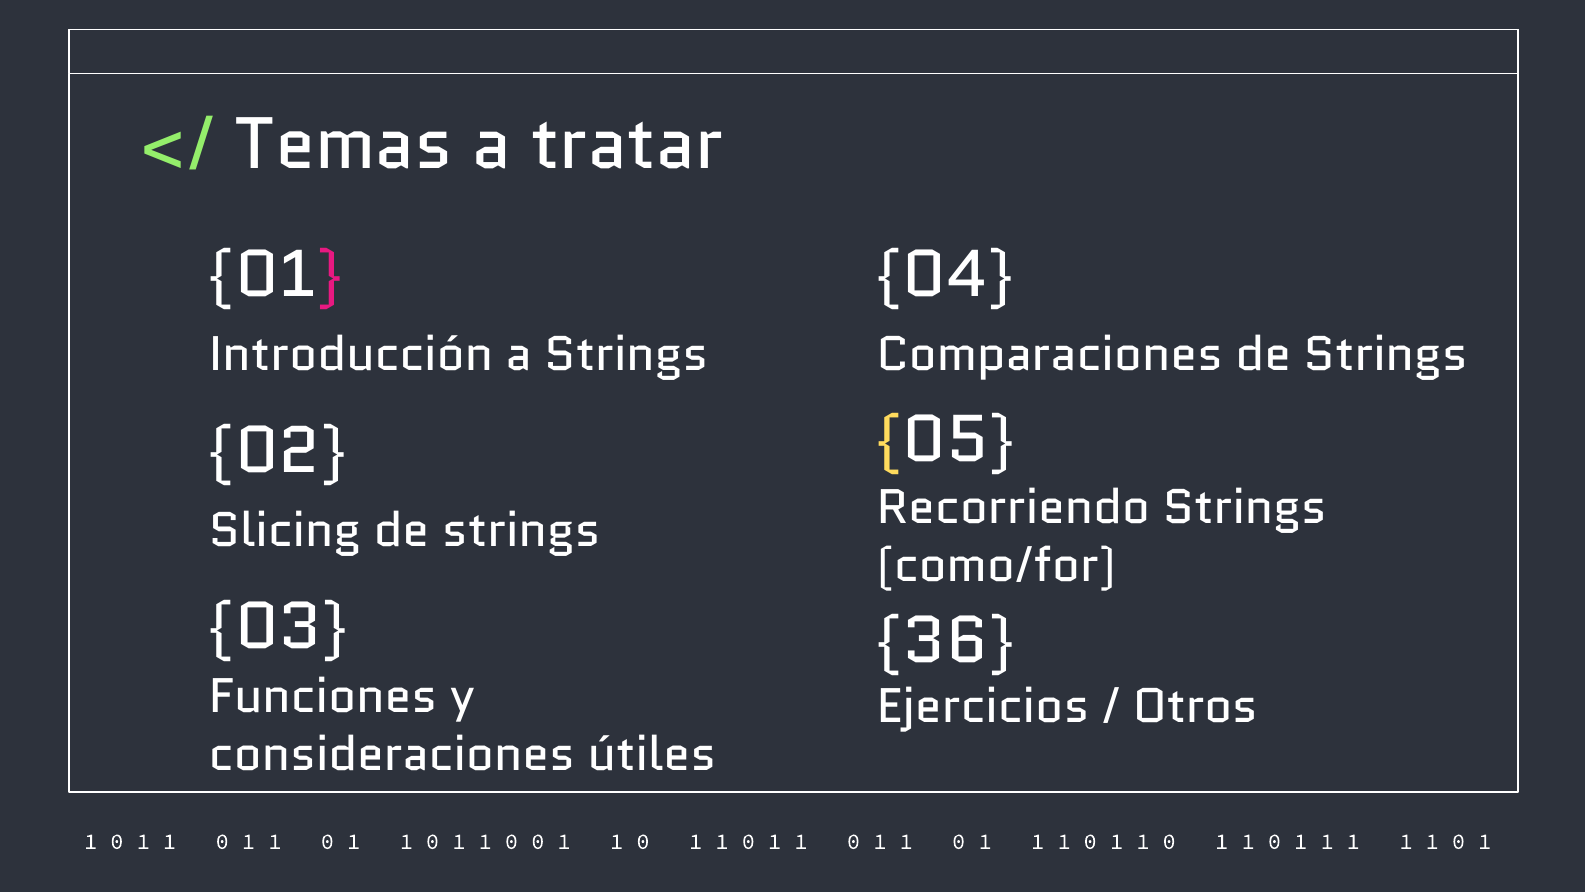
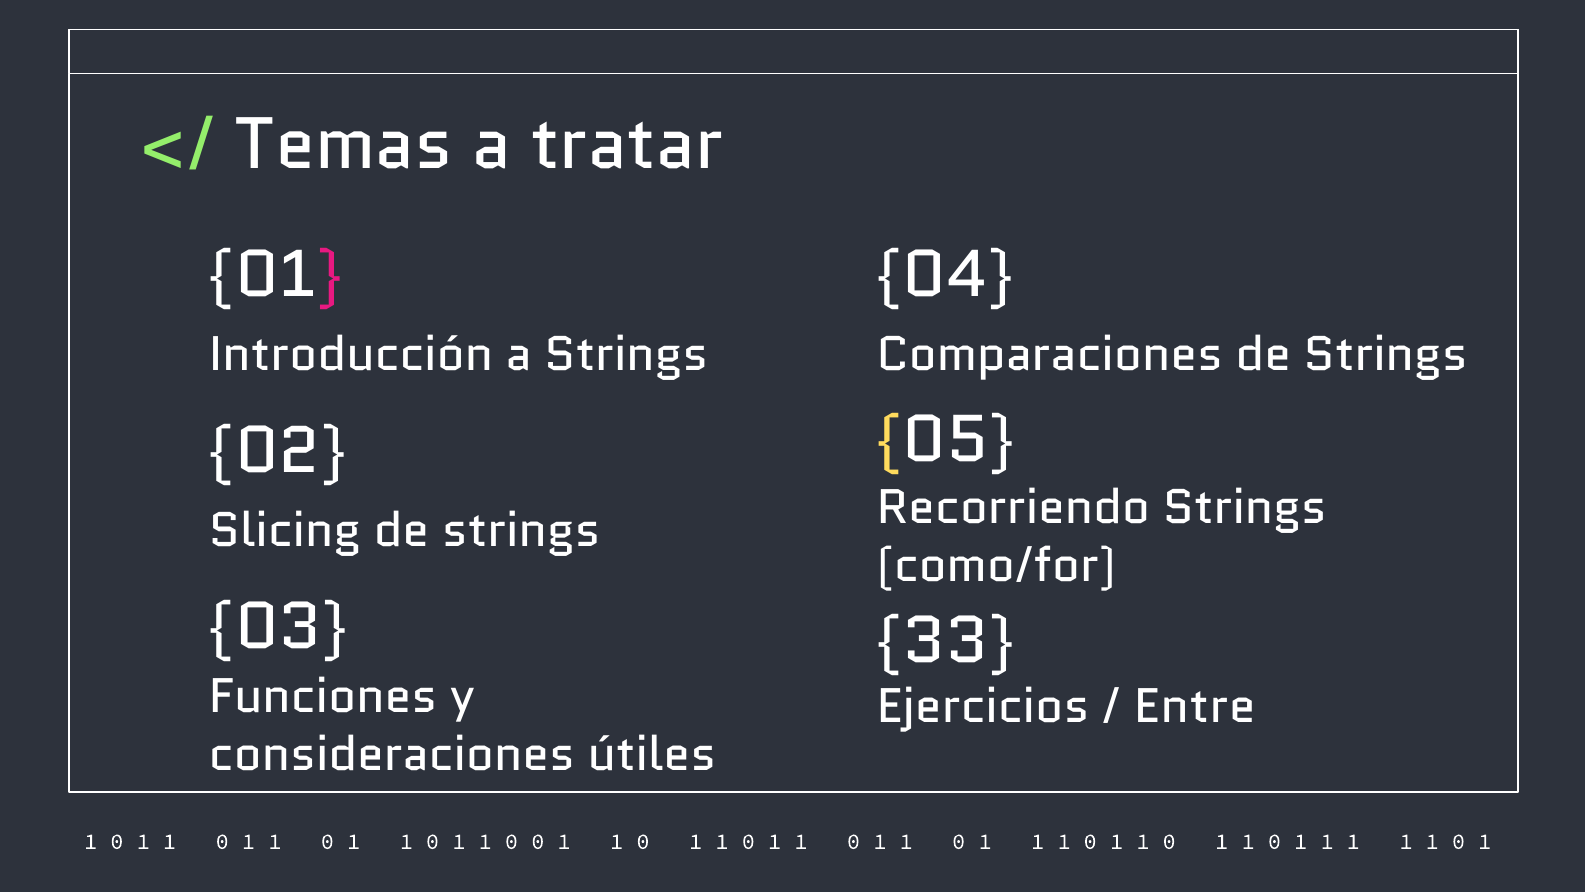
36: 36 -> 33
Otros: Otros -> Entre
